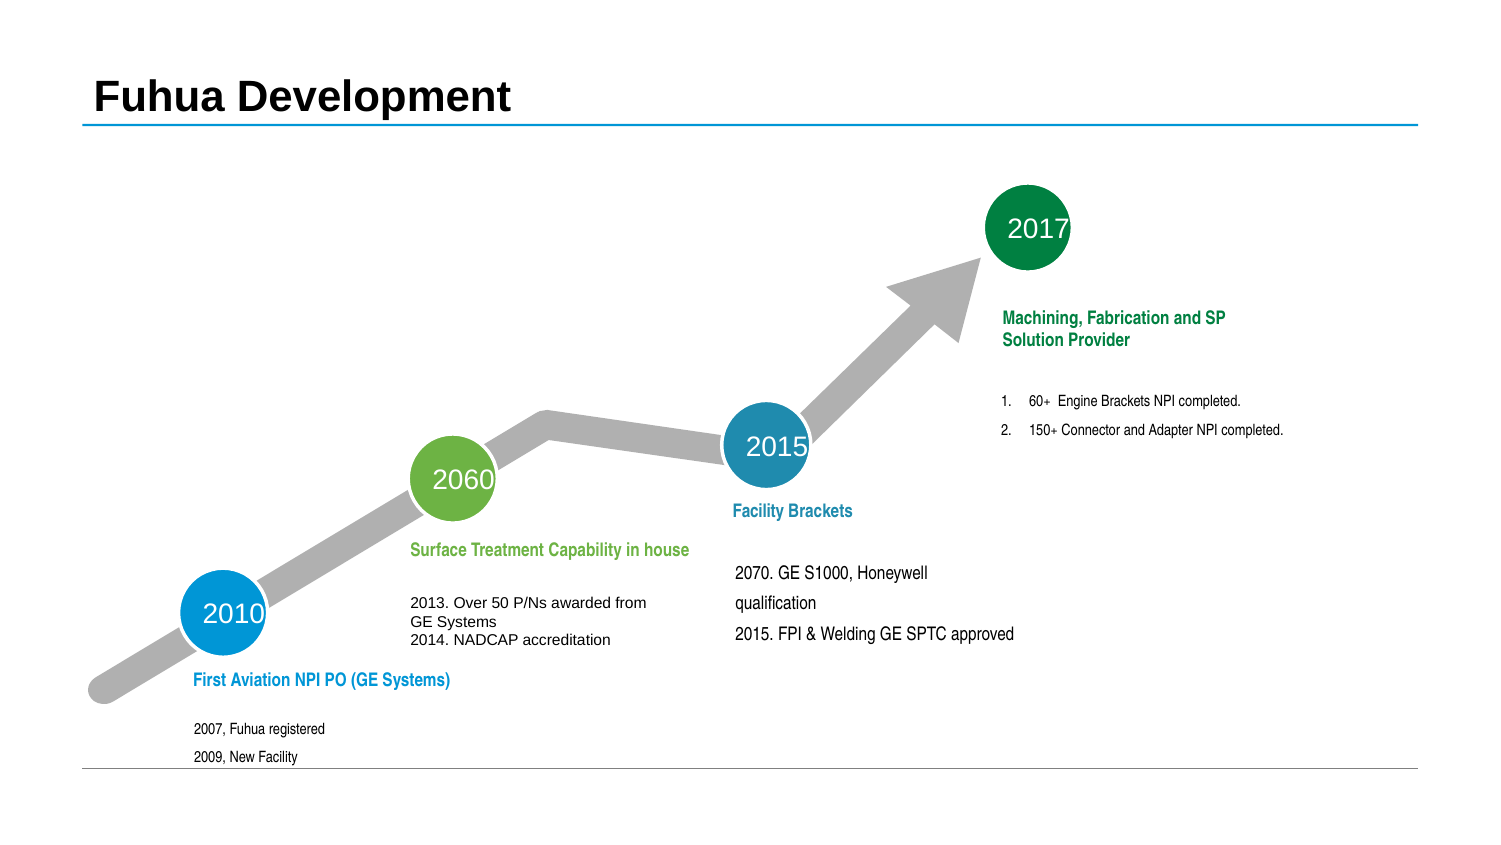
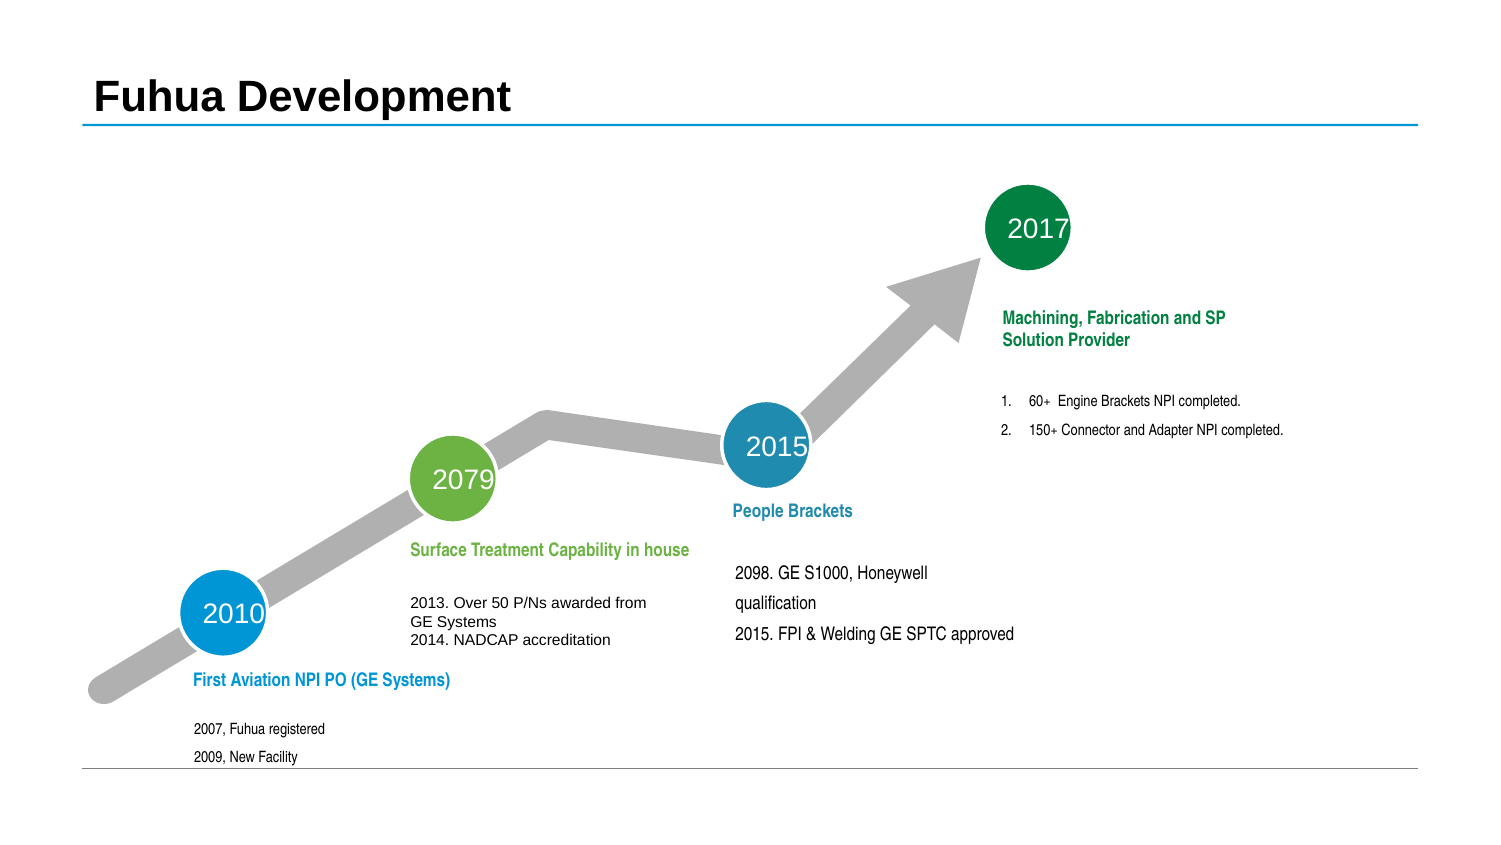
2060: 2060 -> 2079
Facility at (758, 511): Facility -> People
2070: 2070 -> 2098
